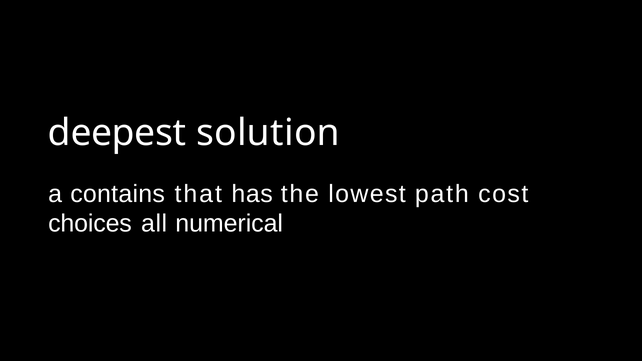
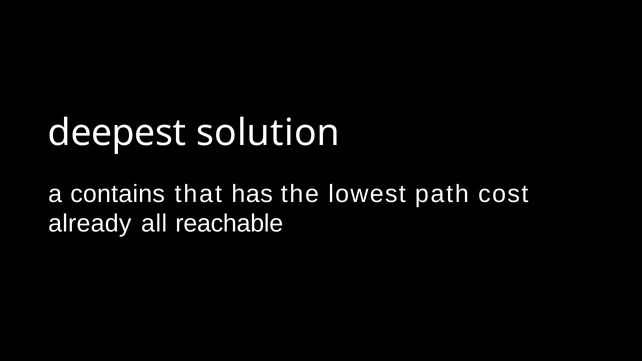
choices: choices -> already
numerical: numerical -> reachable
